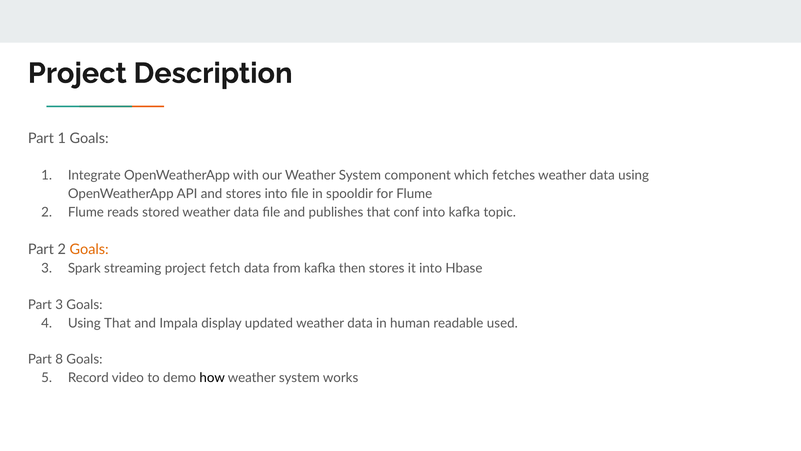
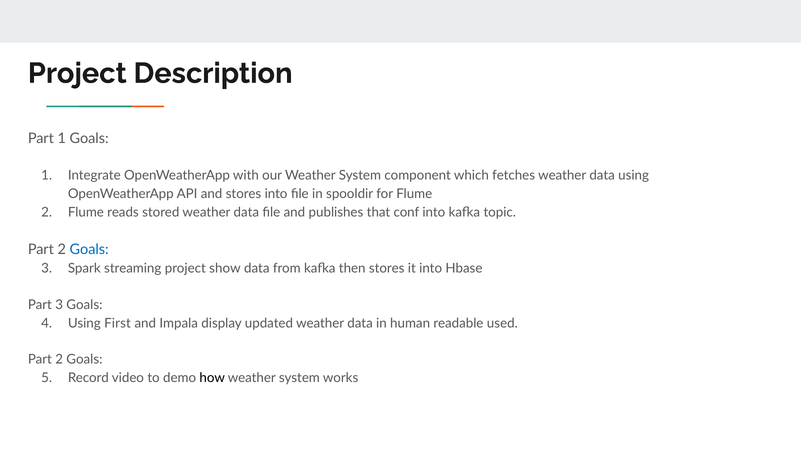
Goals at (89, 249) colour: orange -> blue
fetch: fetch -> show
Using That: That -> First
8 at (59, 359): 8 -> 2
